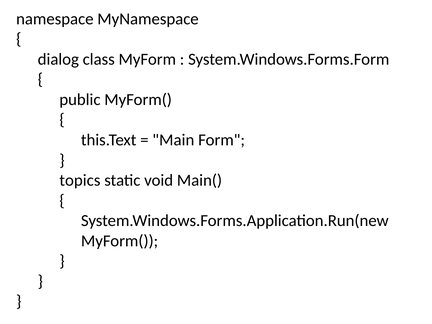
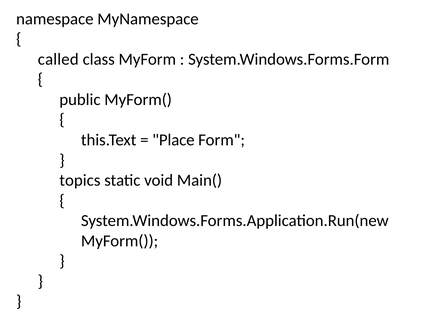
dialog: dialog -> called
Main: Main -> Place
